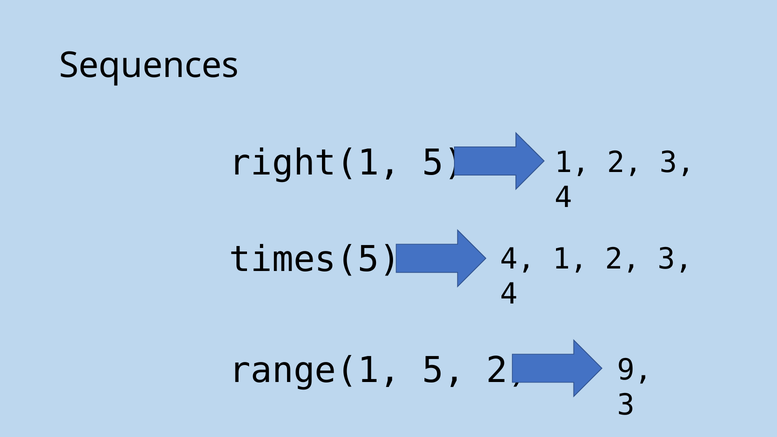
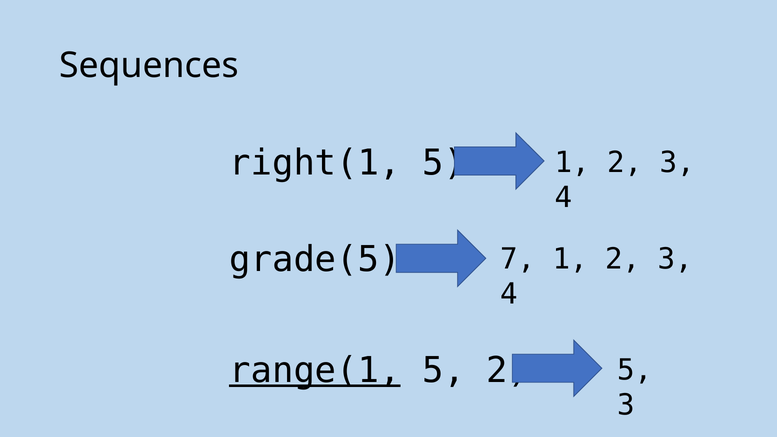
times(5: times(5 -> grade(5
4 at (518, 259): 4 -> 7
range(1 underline: none -> present
9 at (635, 370): 9 -> 5
